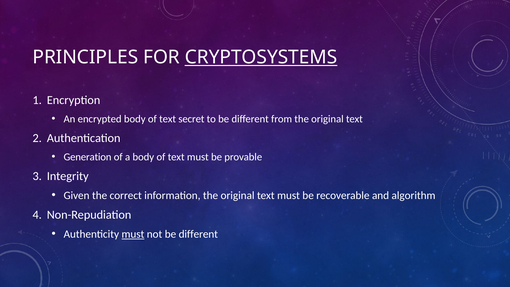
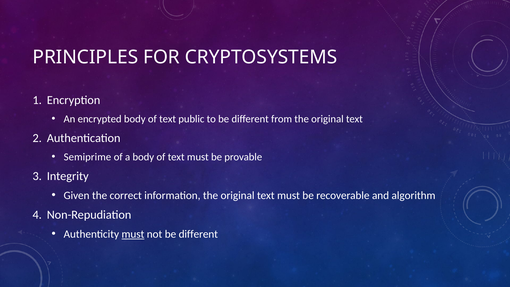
CRYPTOSYSTEMS underline: present -> none
secret: secret -> public
Generation: Generation -> Semiprime
